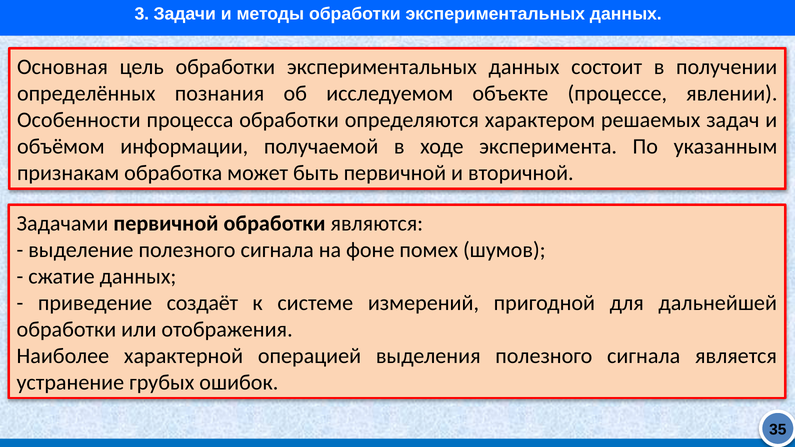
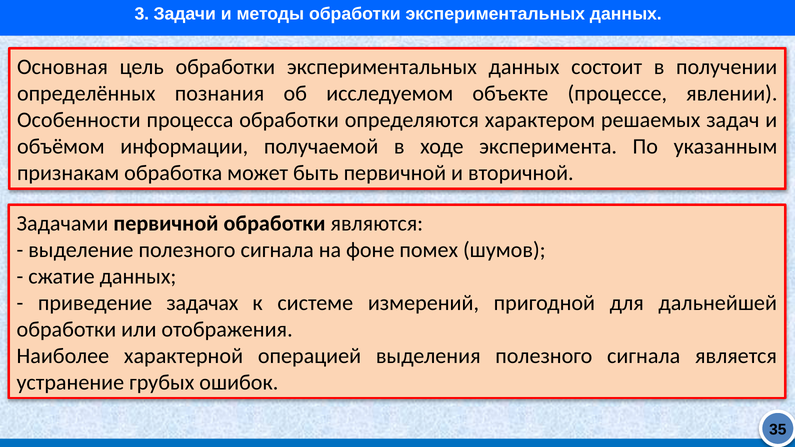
создаёт: создаёт -> задачах
